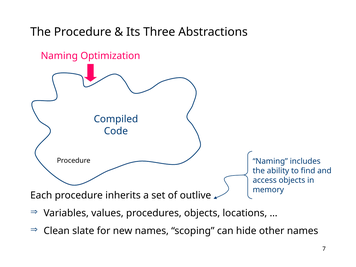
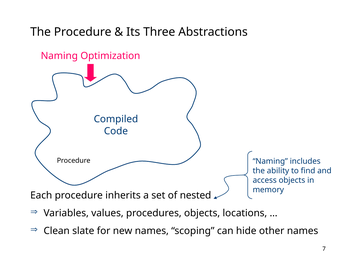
outlive: outlive -> nested
